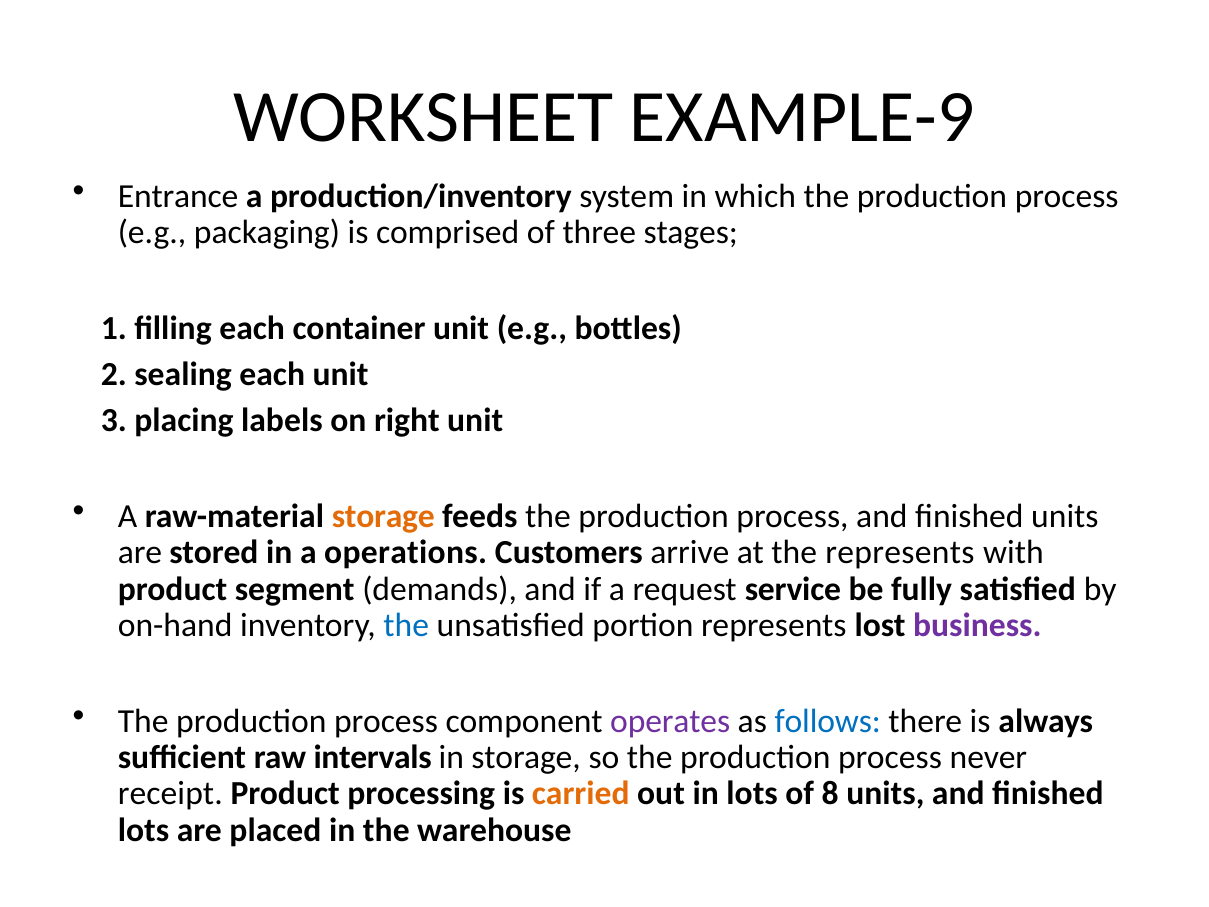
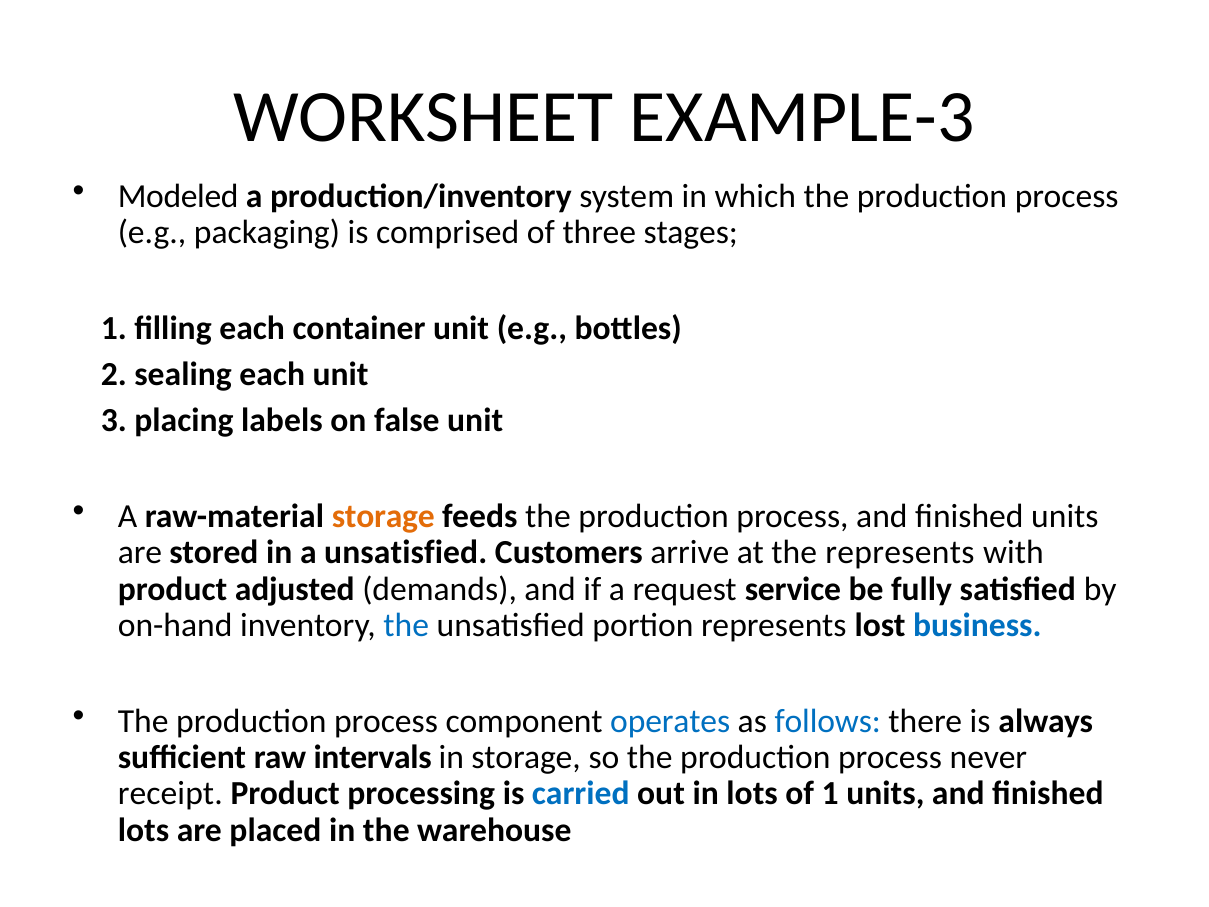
EXAMPLE-9: EXAMPLE-9 -> EXAMPLE-3
Entrance: Entrance -> Modeled
right: right -> false
a operations: operations -> unsatisfied
segment: segment -> adjusted
business colour: purple -> blue
operates colour: purple -> blue
carried colour: orange -> blue
of 8: 8 -> 1
